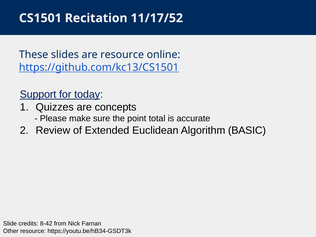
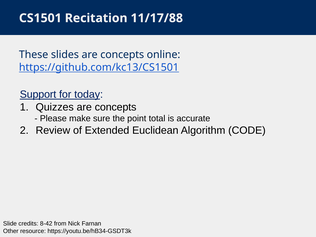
11/17/52: 11/17/52 -> 11/17/88
slides are resource: resource -> concepts
BASIC: BASIC -> CODE
